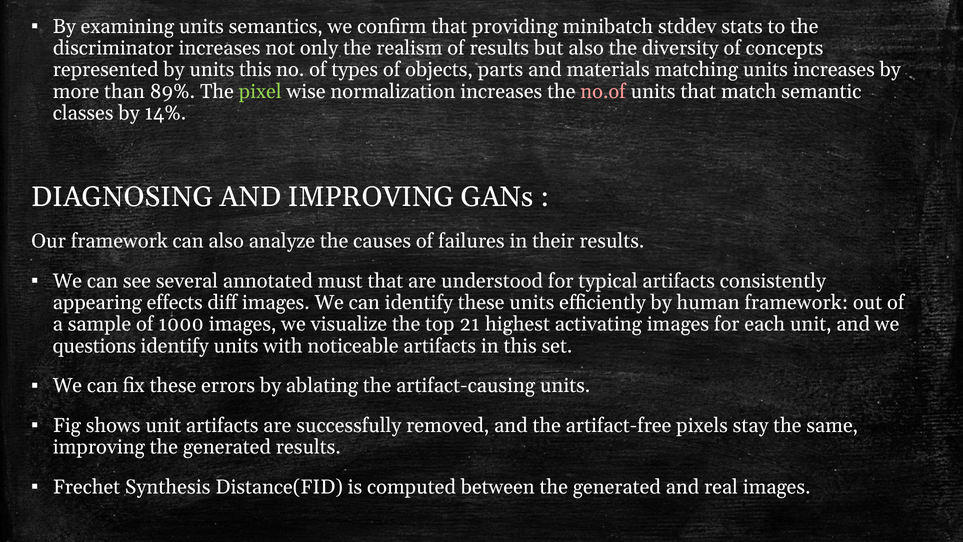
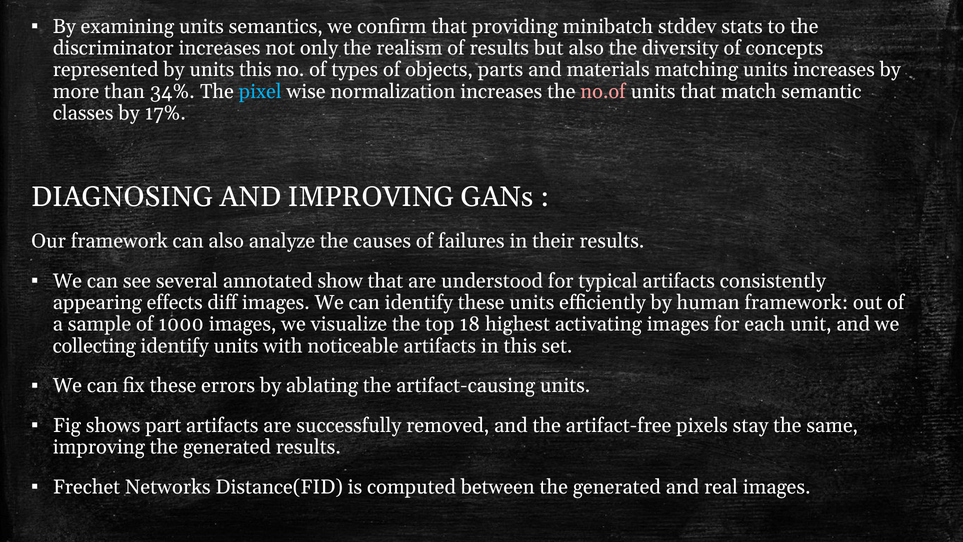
89%: 89% -> 34%
pixel colour: light green -> light blue
14%: 14% -> 17%
must: must -> show
21: 21 -> 18
questions: questions -> collecting
shows unit: unit -> part
Synthesis: Synthesis -> Networks
